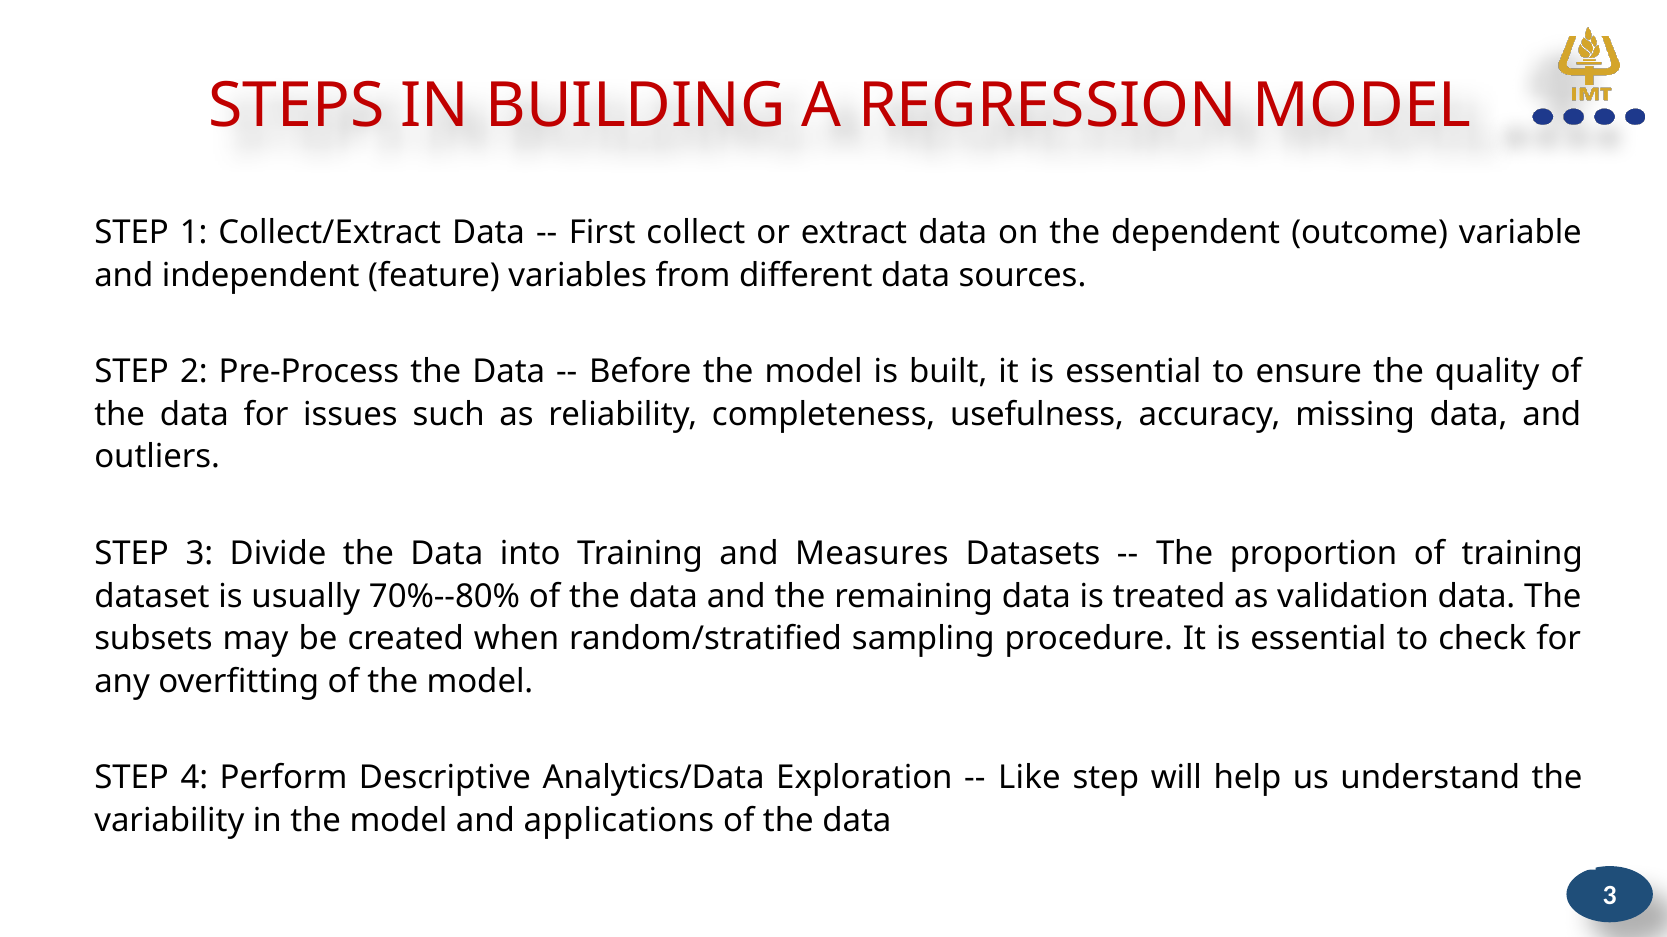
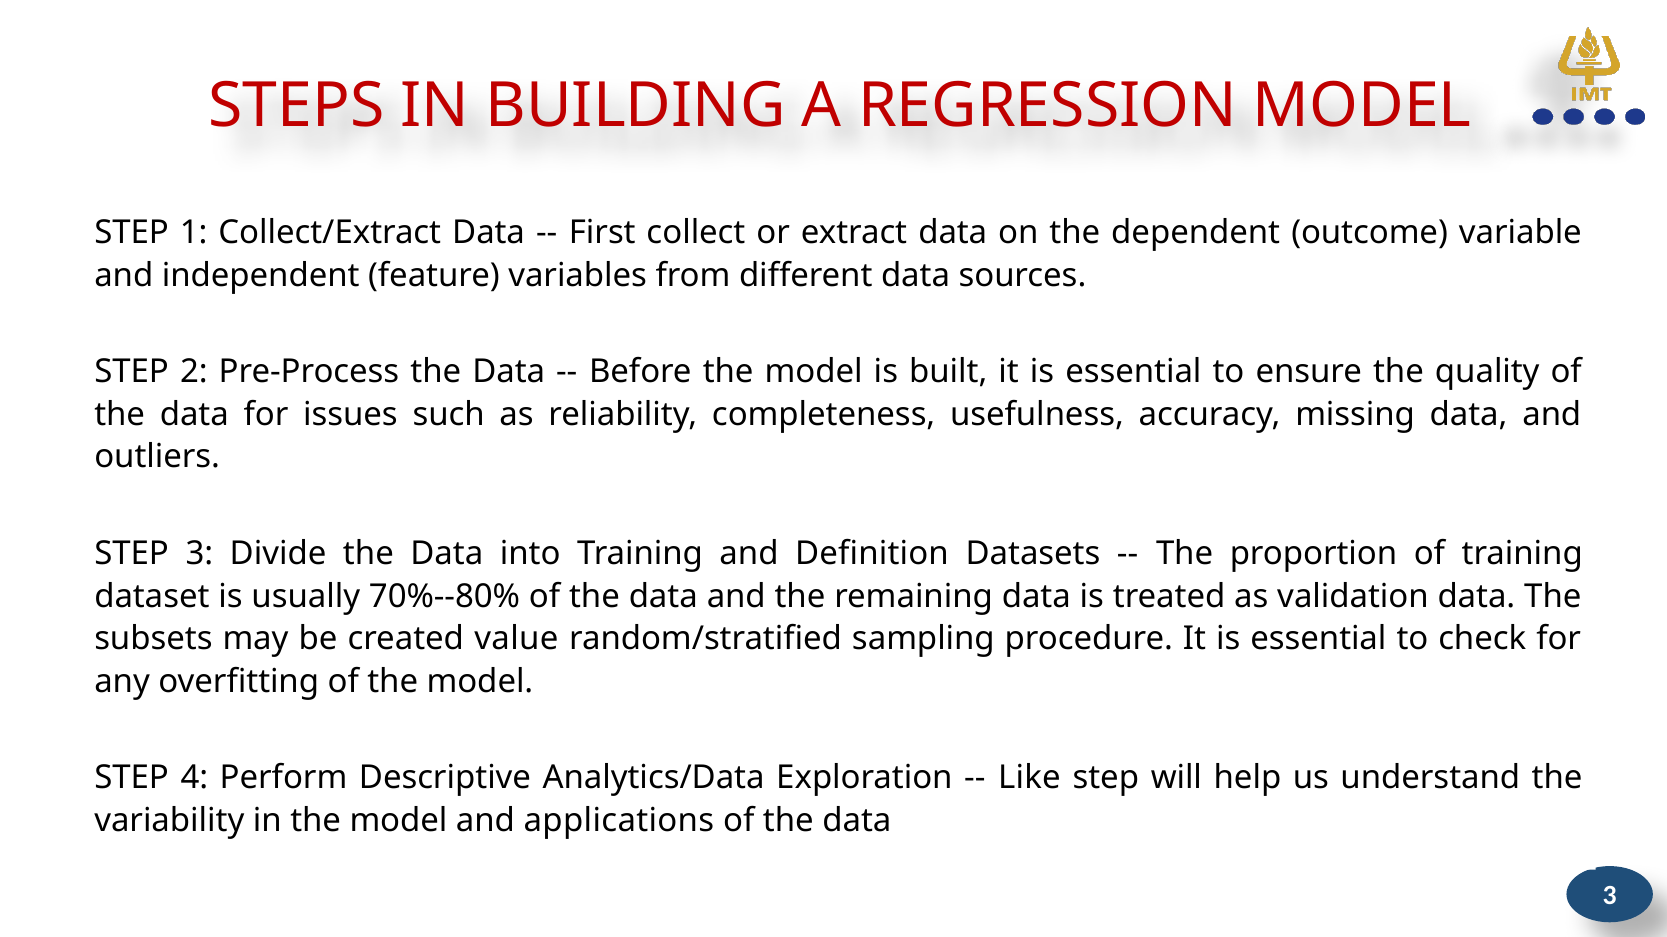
Measures: Measures -> Definition
when: when -> value
